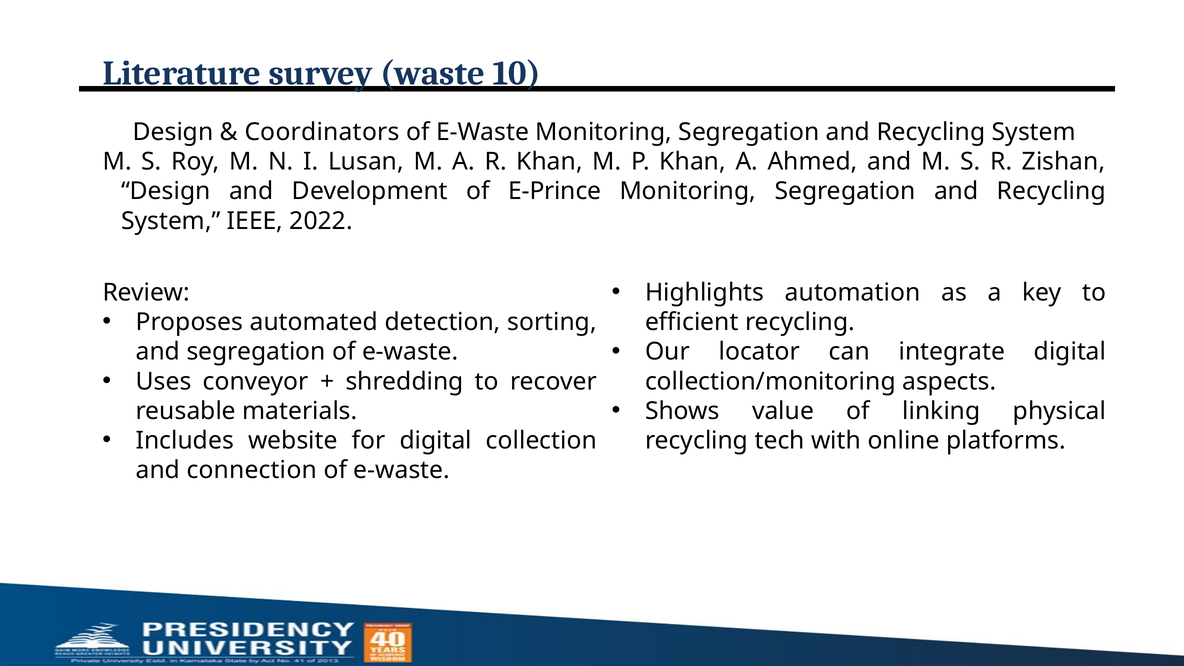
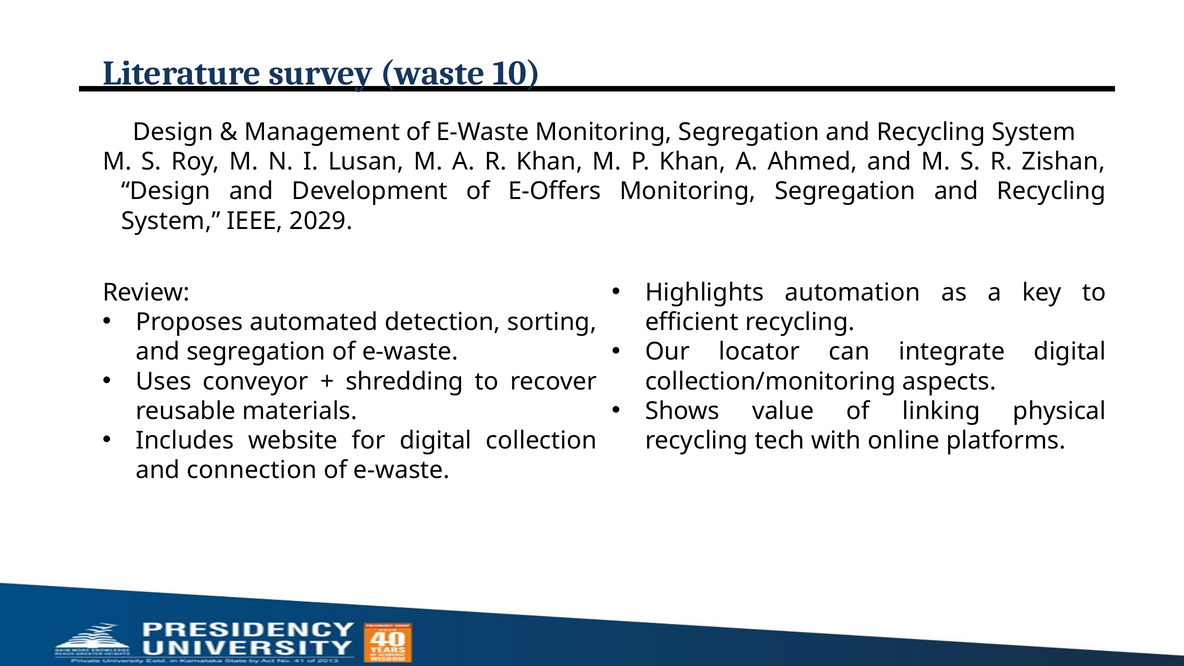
Coordinators: Coordinators -> Management
E-Prince: E-Prince -> E-Offers
2022: 2022 -> 2029
